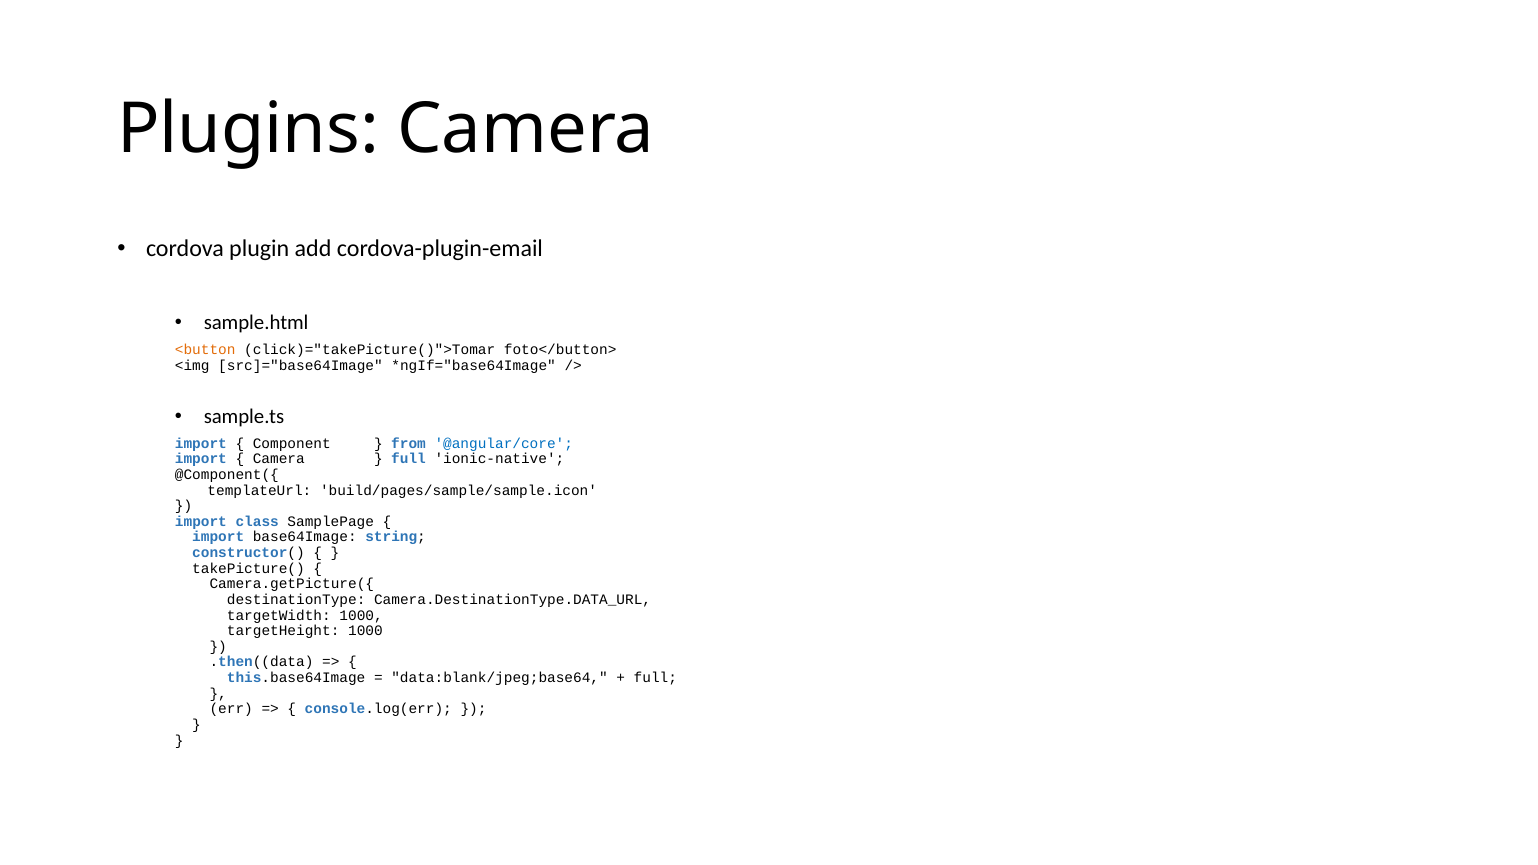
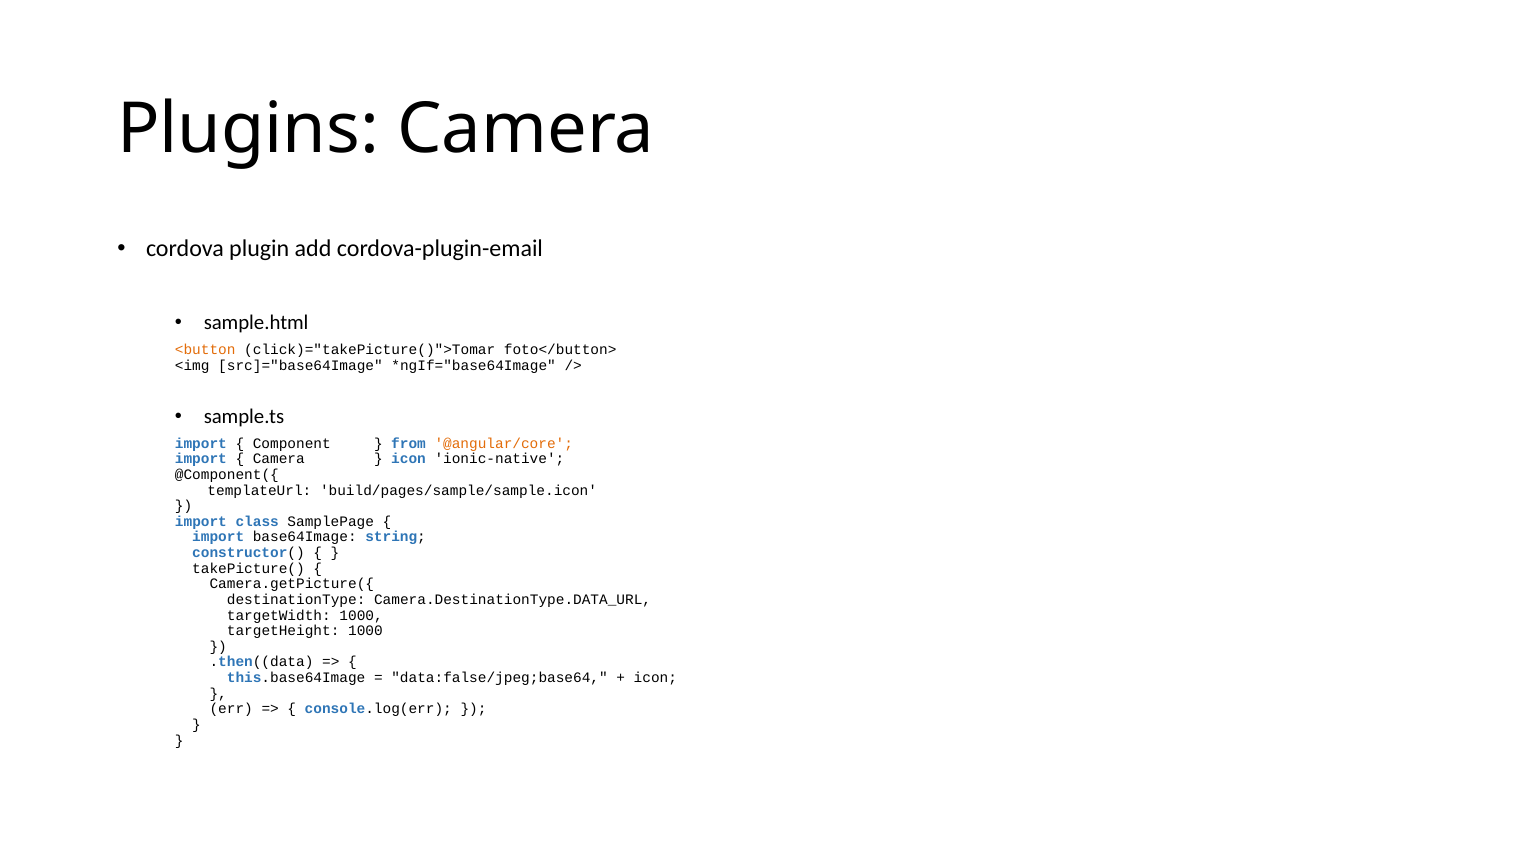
@angular/core colour: blue -> orange
full at (409, 459): full -> icon
data:blank/jpeg;base64: data:blank/jpeg;base64 -> data:false/jpeg;base64
full at (655, 678): full -> icon
